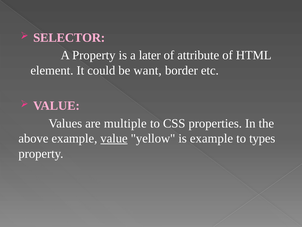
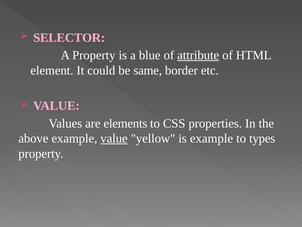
later: later -> blue
attribute underline: none -> present
want: want -> same
multiple: multiple -> elements
